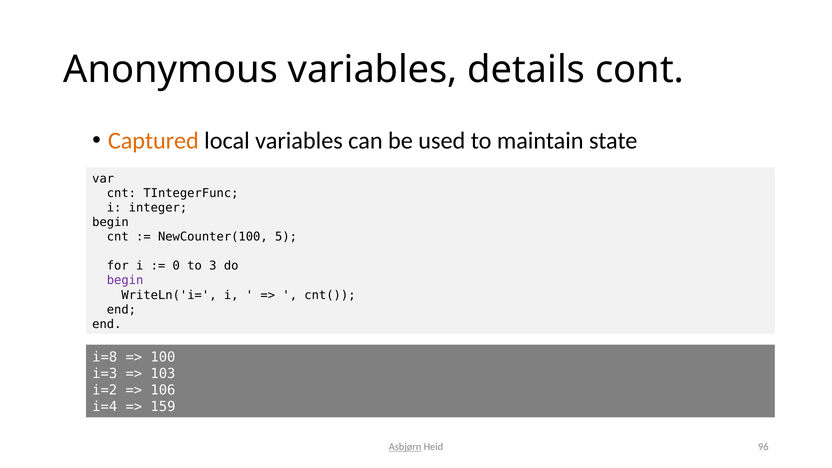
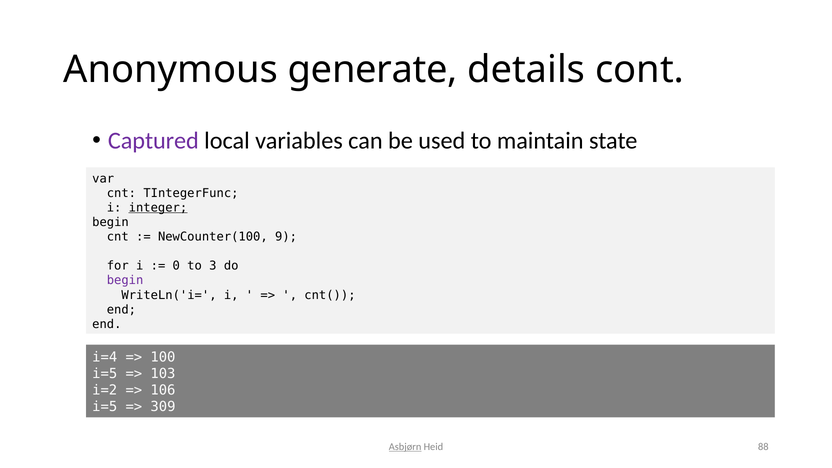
Anonymous variables: variables -> generate
Captured colour: orange -> purple
integer underline: none -> present
5: 5 -> 9
i=8: i=8 -> i=4
i=3 at (105, 374): i=3 -> i=5
i=4 at (105, 407): i=4 -> i=5
159: 159 -> 309
96: 96 -> 88
